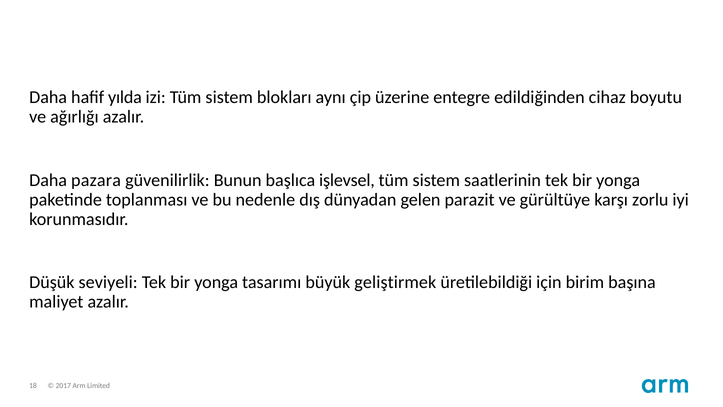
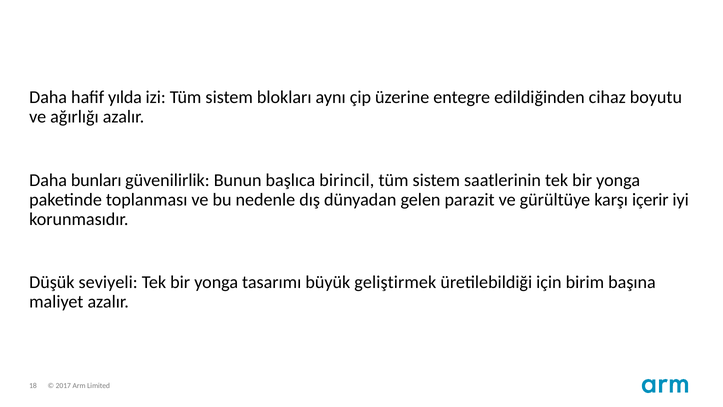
pazara: pazara -> bunları
işlevsel: işlevsel -> birincil
zorlu: zorlu -> içerir
